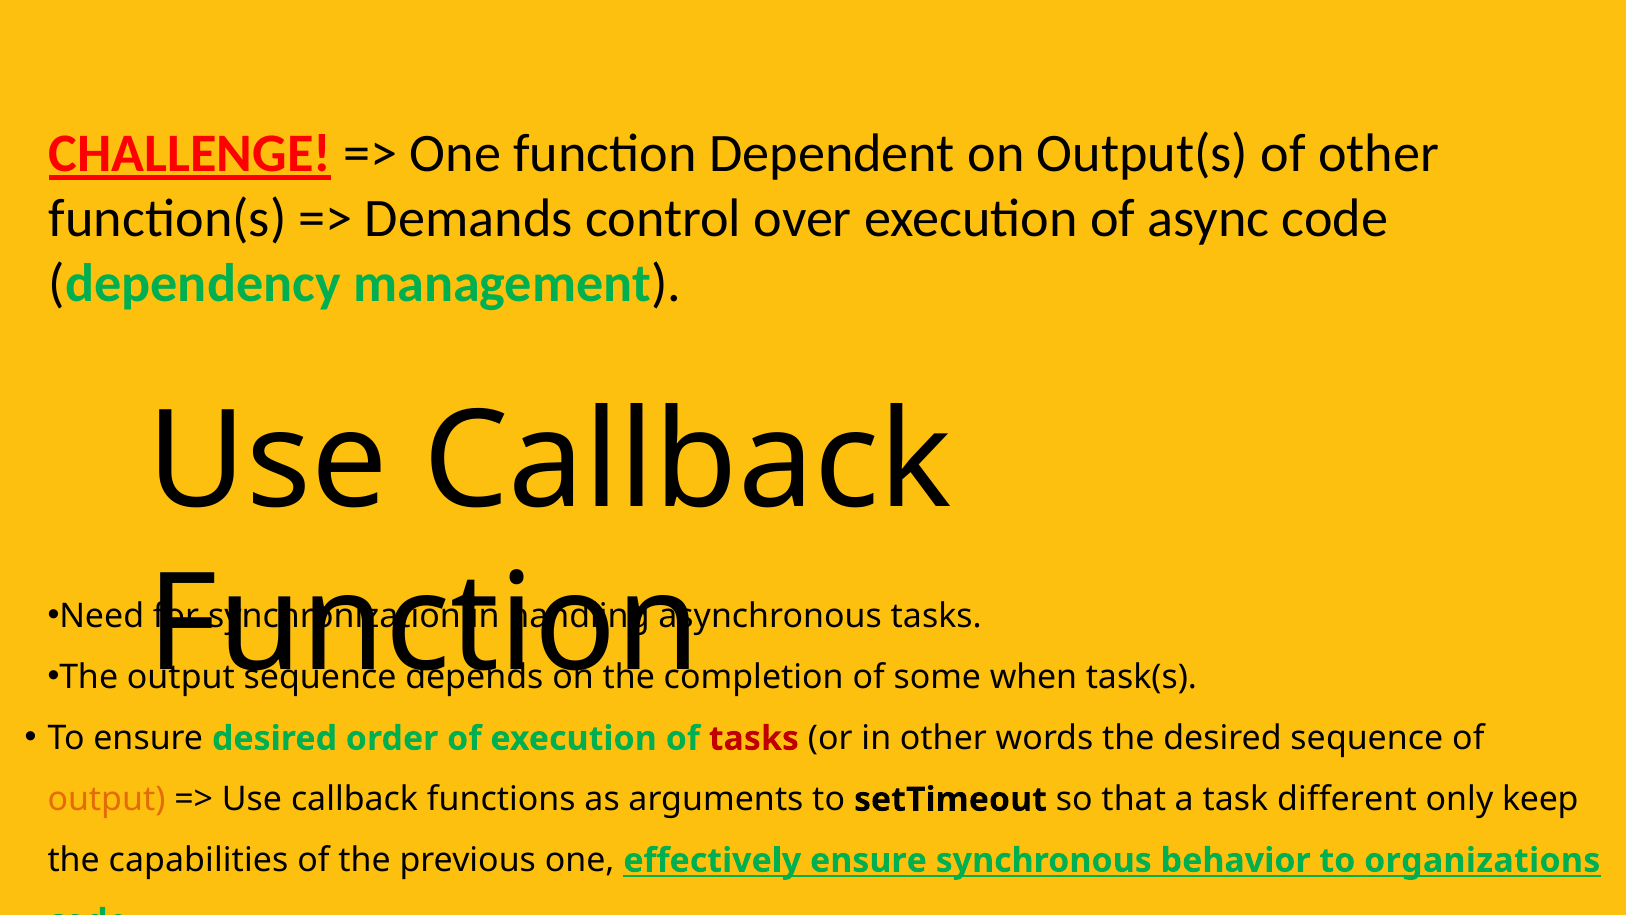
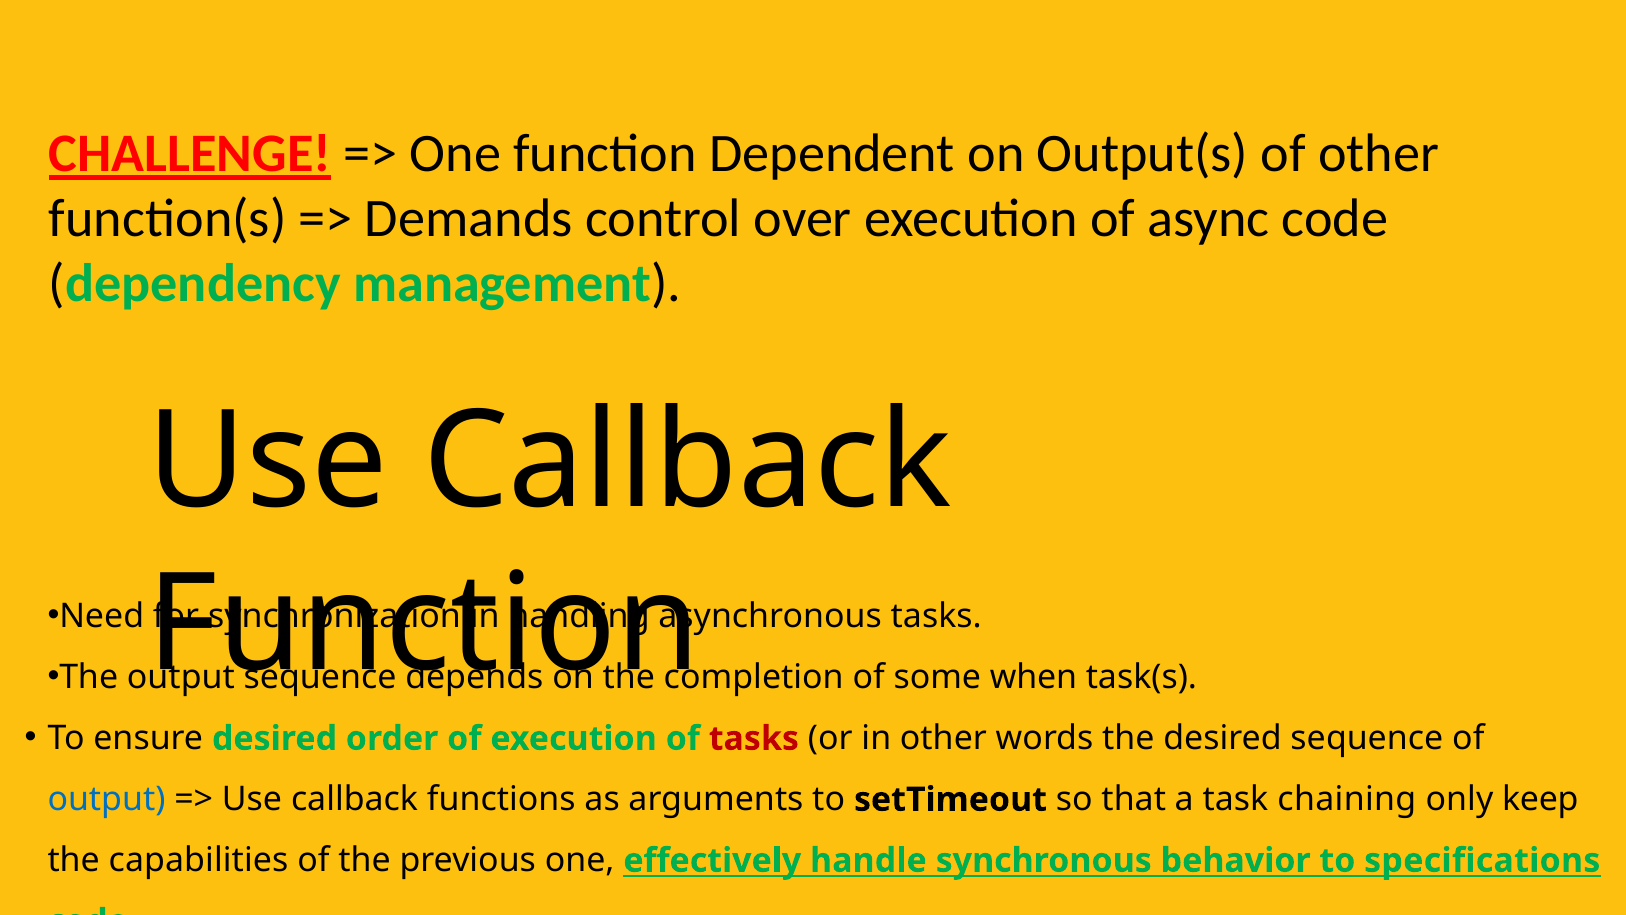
output at (106, 799) colour: orange -> blue
different: different -> chaining
effectively ensure: ensure -> handle
organizations: organizations -> specifications
